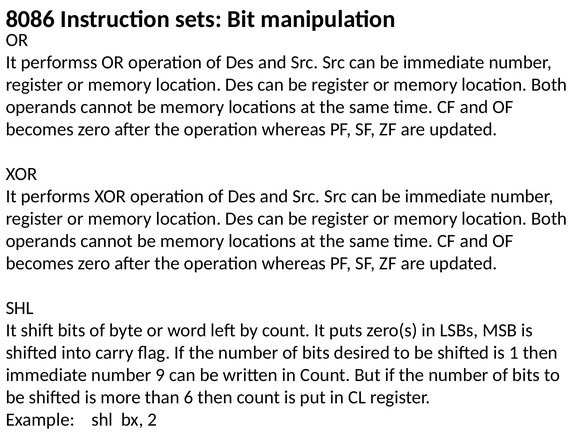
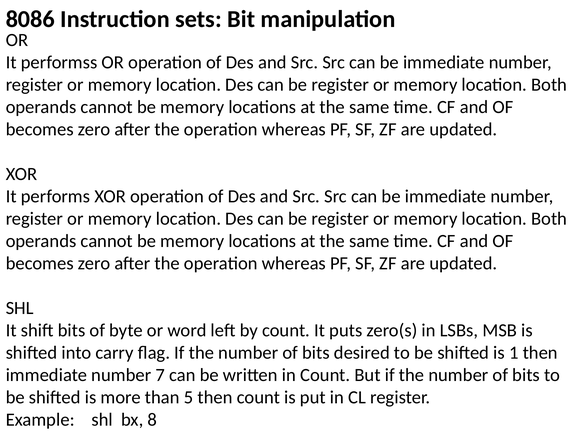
9: 9 -> 7
6: 6 -> 5
2: 2 -> 8
